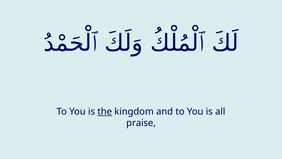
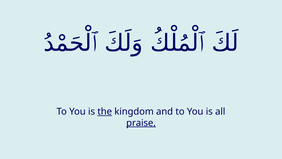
praise underline: none -> present
